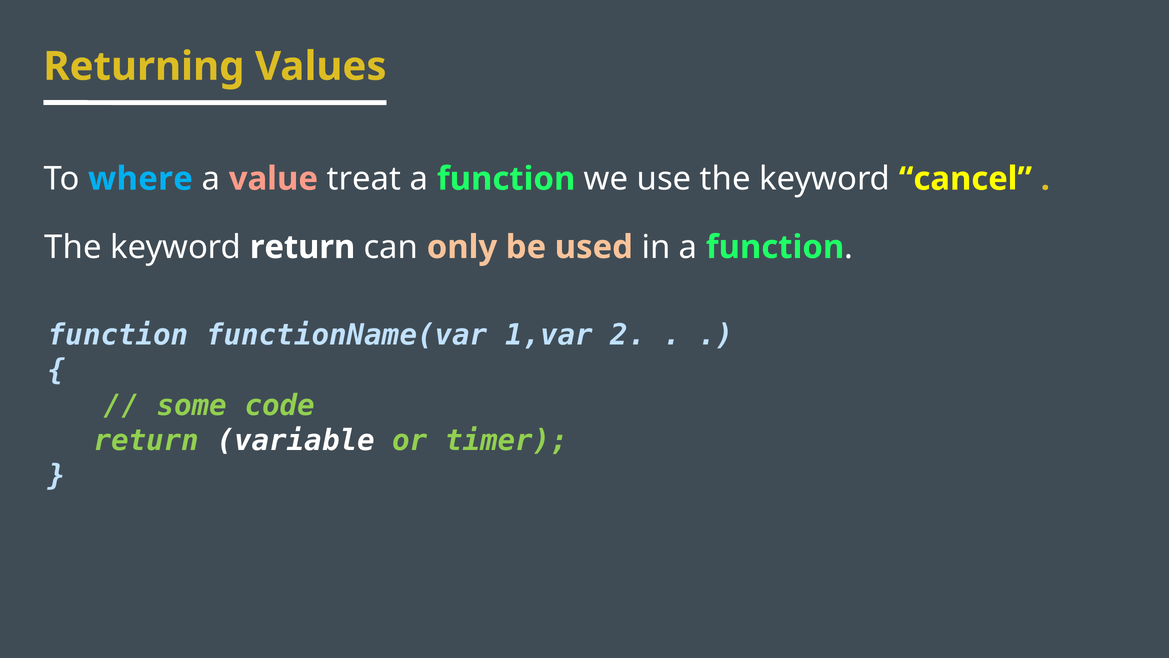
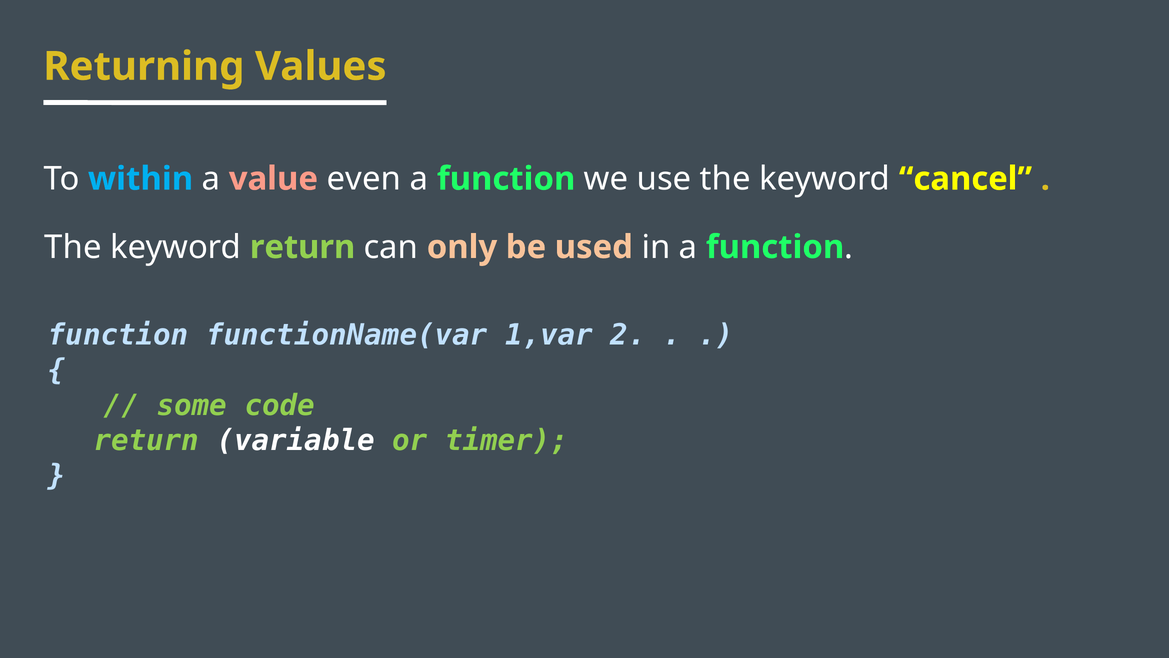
where: where -> within
treat: treat -> even
return at (303, 247) colour: white -> light green
